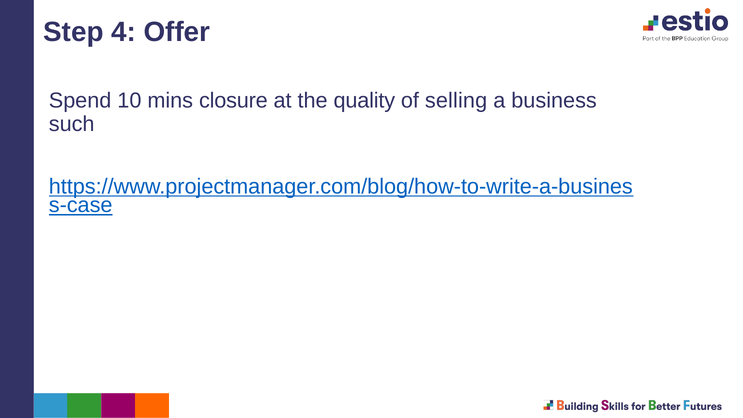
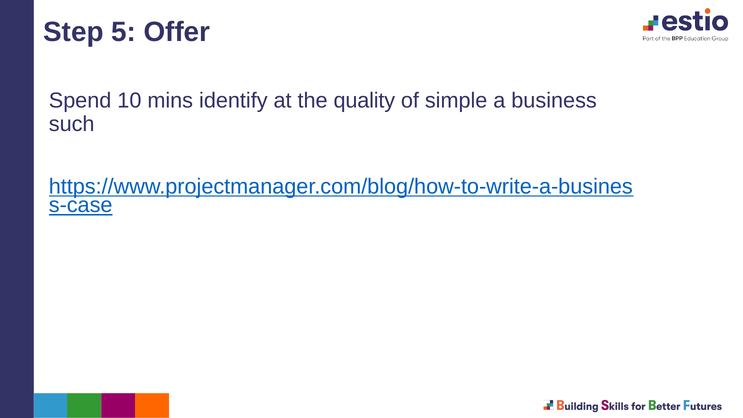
4: 4 -> 5
closure: closure -> identify
selling: selling -> simple
